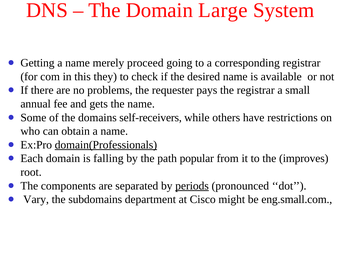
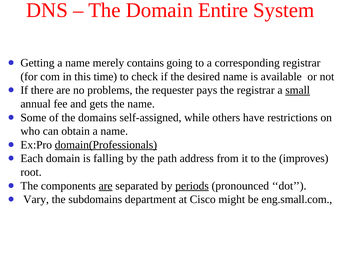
Large: Large -> Entire
proceed: proceed -> contains
they: they -> time
small underline: none -> present
self-receivers: self-receivers -> self-assigned
popular: popular -> address
are at (106, 186) underline: none -> present
